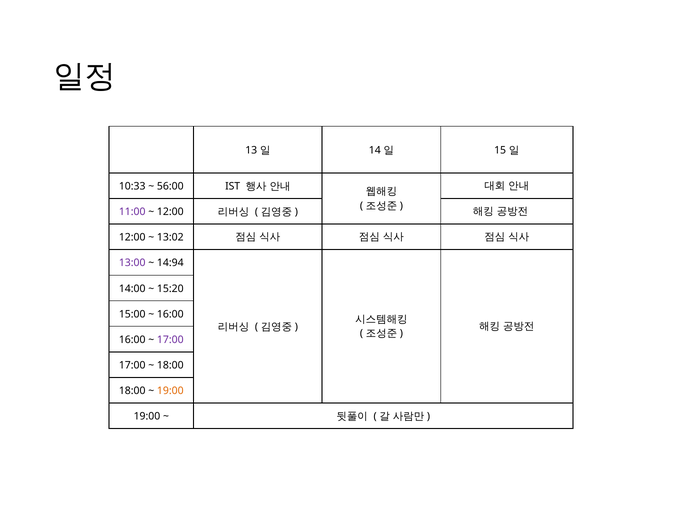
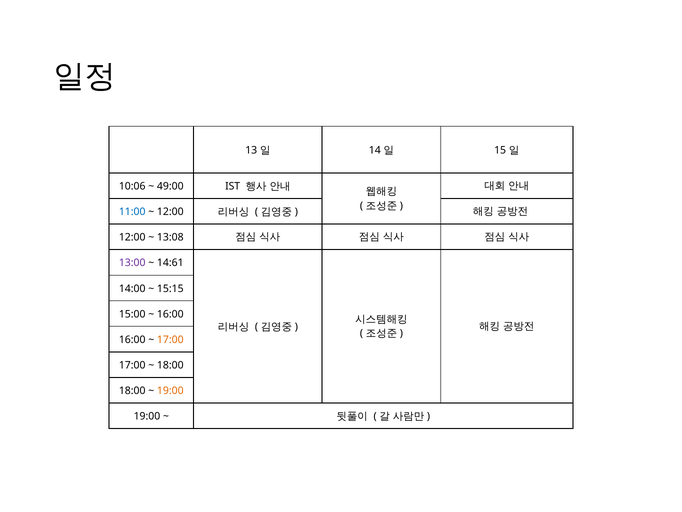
10:33: 10:33 -> 10:06
56:00: 56:00 -> 49:00
11:00 colour: purple -> blue
13:02: 13:02 -> 13:08
14:94: 14:94 -> 14:61
15:20: 15:20 -> 15:15
17:00 at (170, 339) colour: purple -> orange
